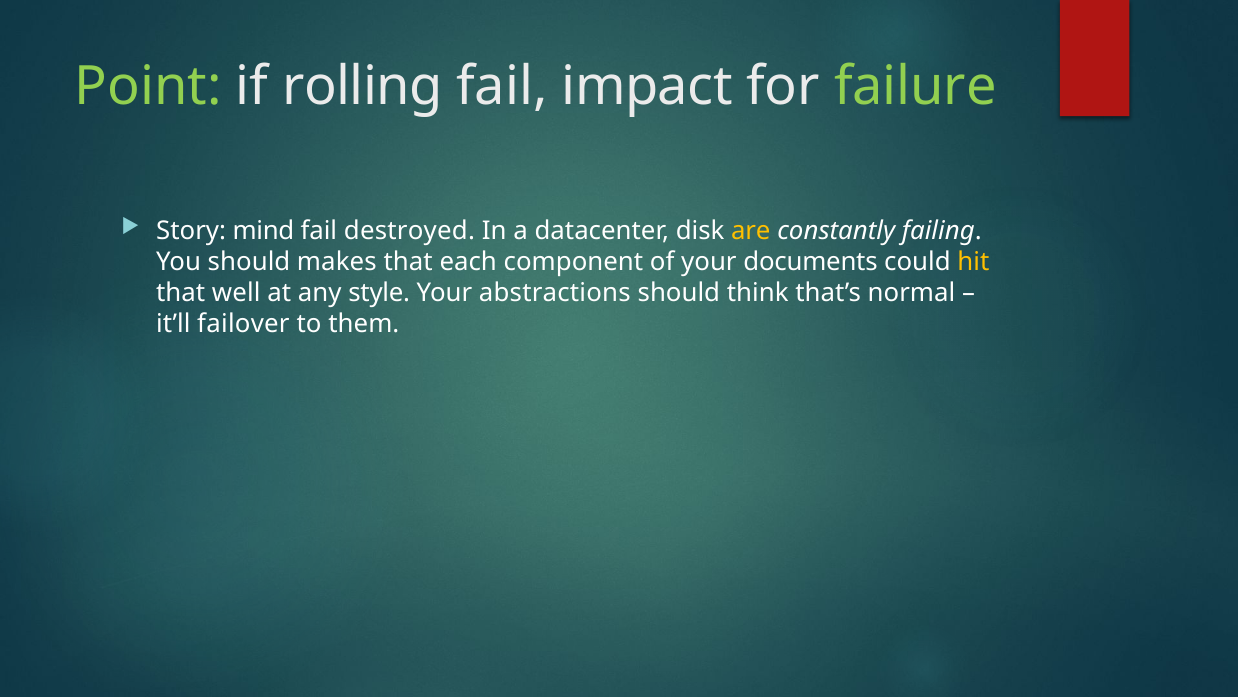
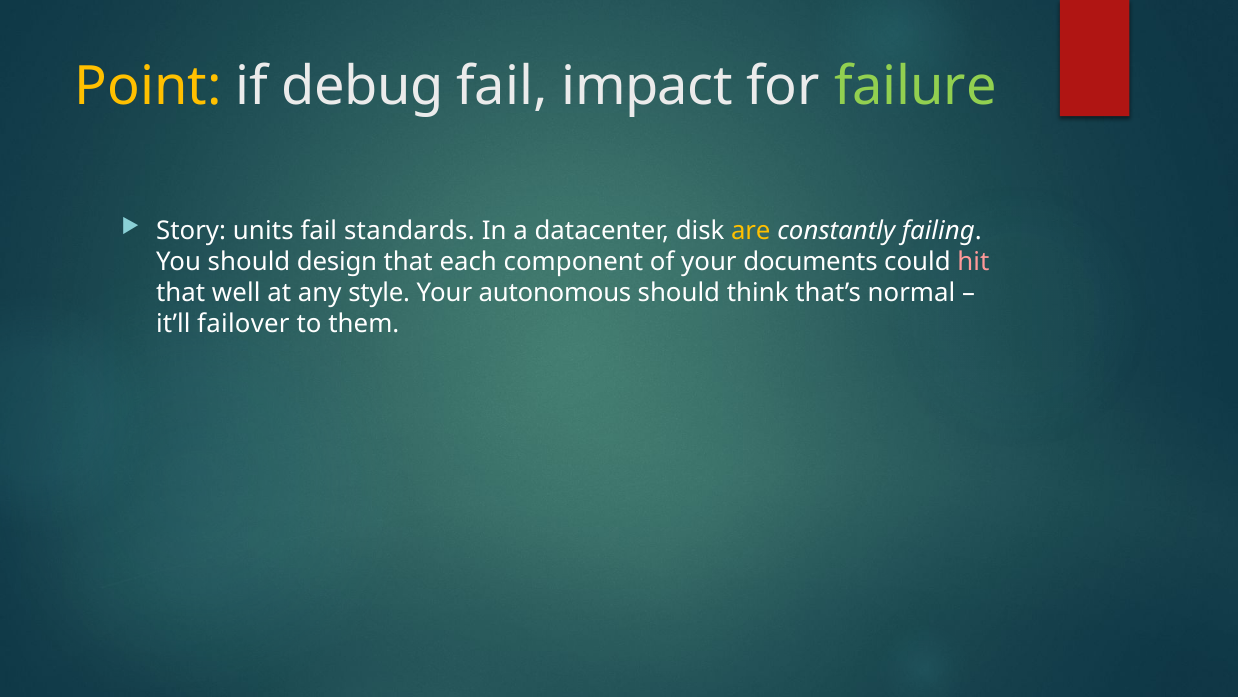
Point colour: light green -> yellow
rolling: rolling -> debug
mind: mind -> units
destroyed: destroyed -> standards
makes: makes -> design
hit colour: yellow -> pink
abstractions: abstractions -> autonomous
